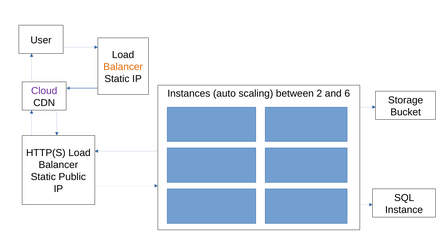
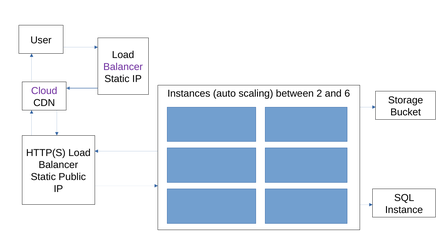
Balancer at (123, 67) colour: orange -> purple
